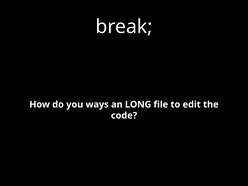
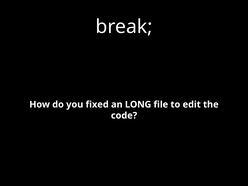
ways: ways -> fixed
